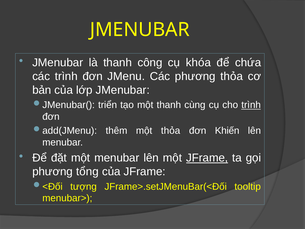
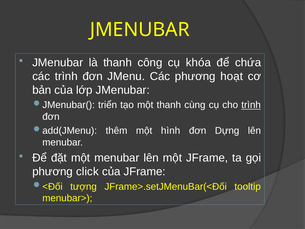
phương thỏa: thỏa -> hoạt
một thỏa: thỏa -> hình
Khiến: Khiến -> Dựng
JFrame at (207, 158) underline: present -> none
tổng: tổng -> click
